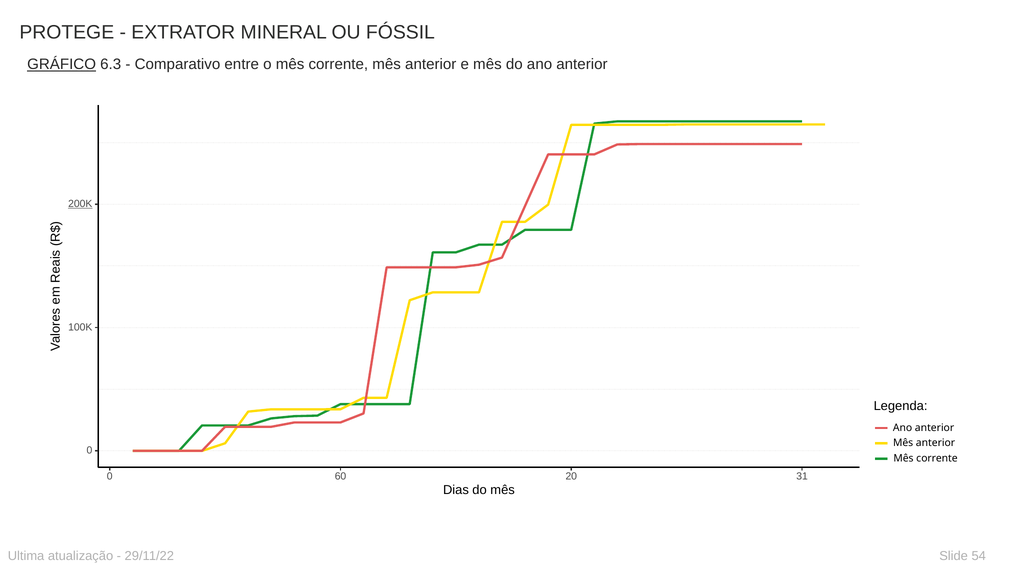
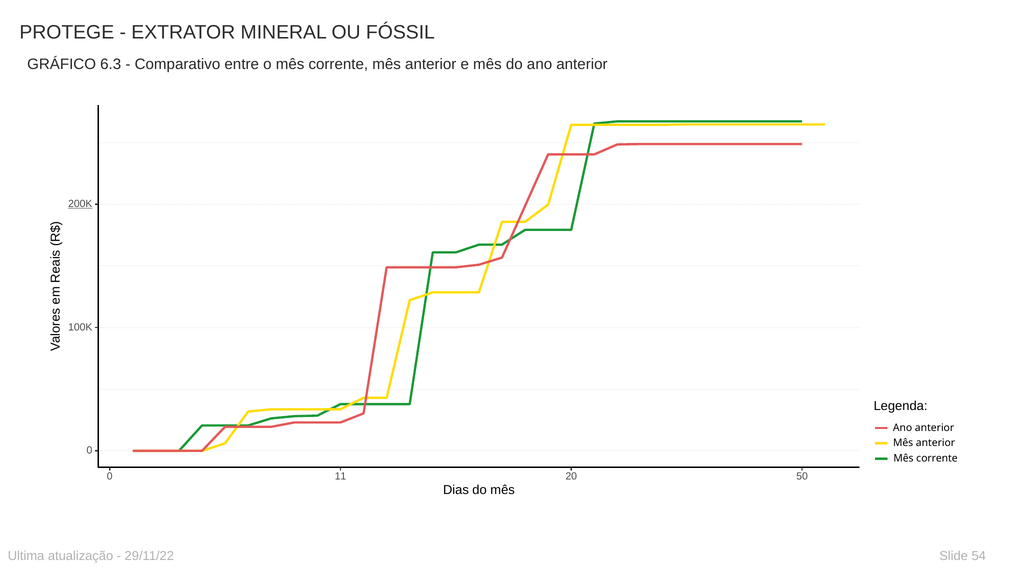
GRÁFICO underline: present -> none
60: 60 -> 11
31: 31 -> 50
